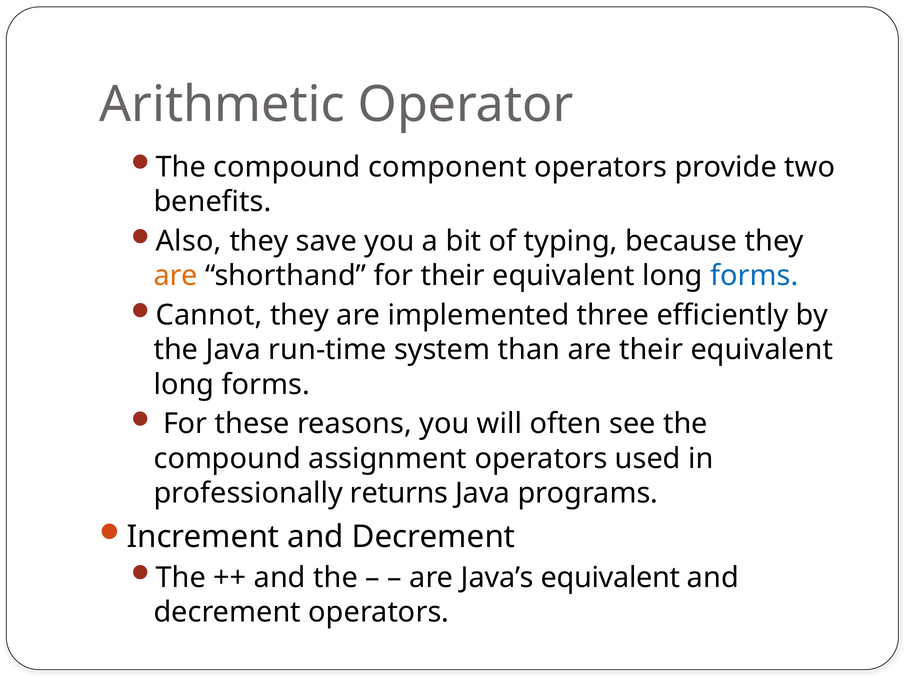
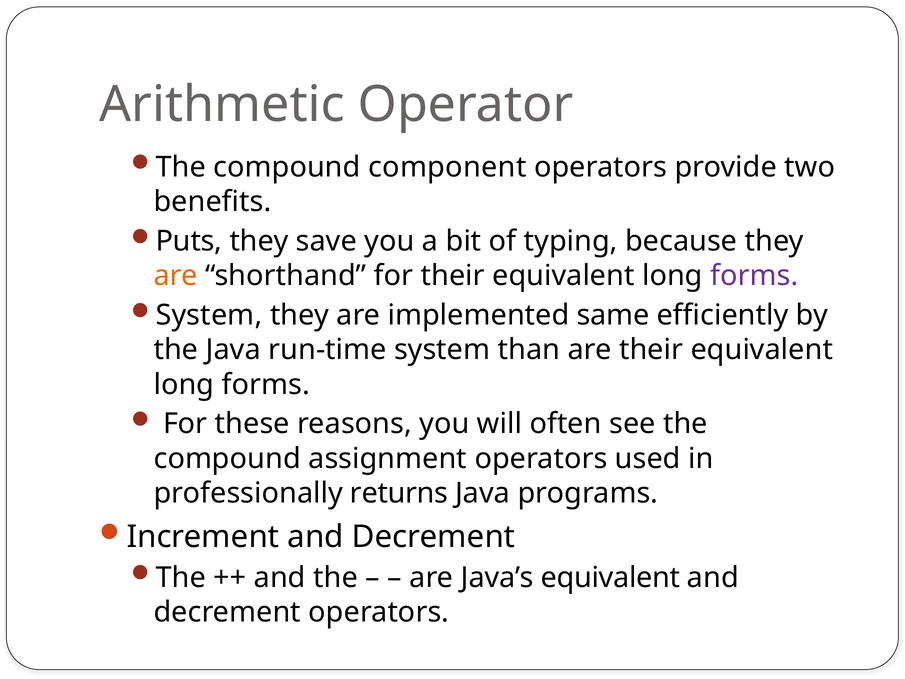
Also: Also -> Puts
forms at (754, 276) colour: blue -> purple
Cannot at (209, 315): Cannot -> System
three: three -> same
